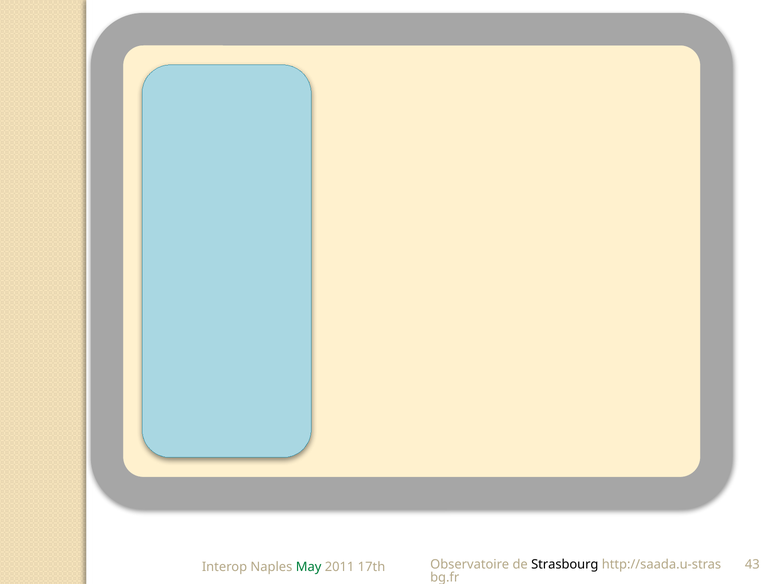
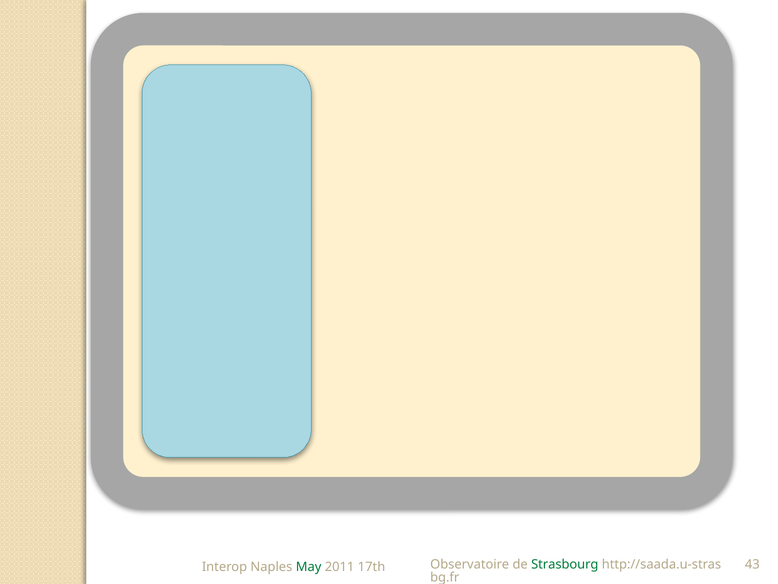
Strasbourg colour: black -> green
